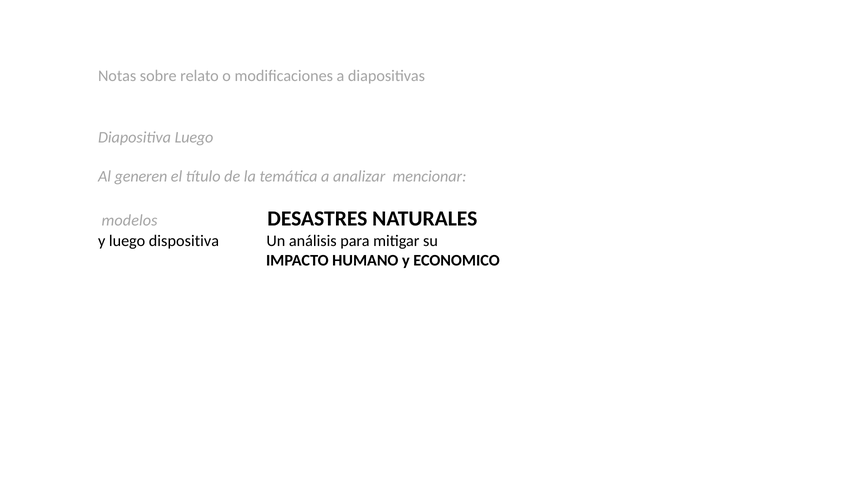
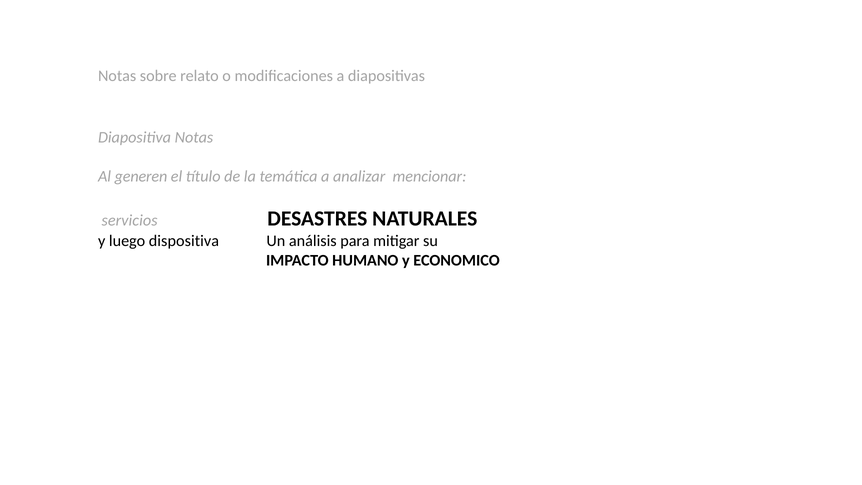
Diapositiva Luego: Luego -> Notas
modelos: modelos -> servicios
